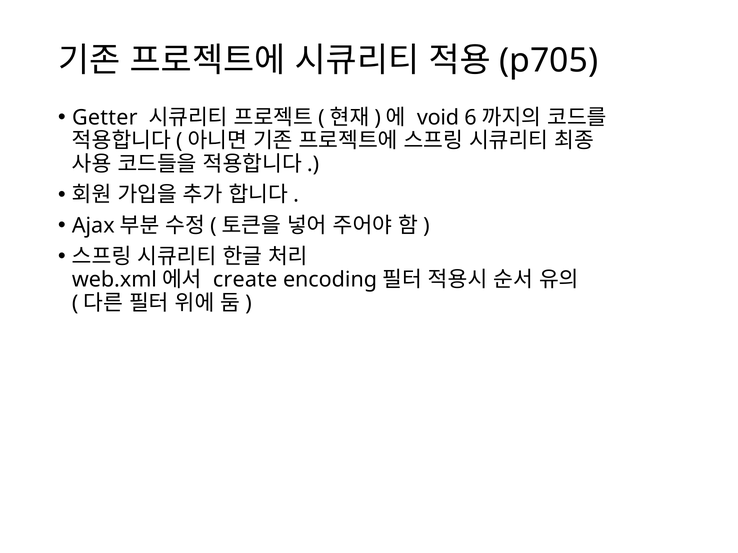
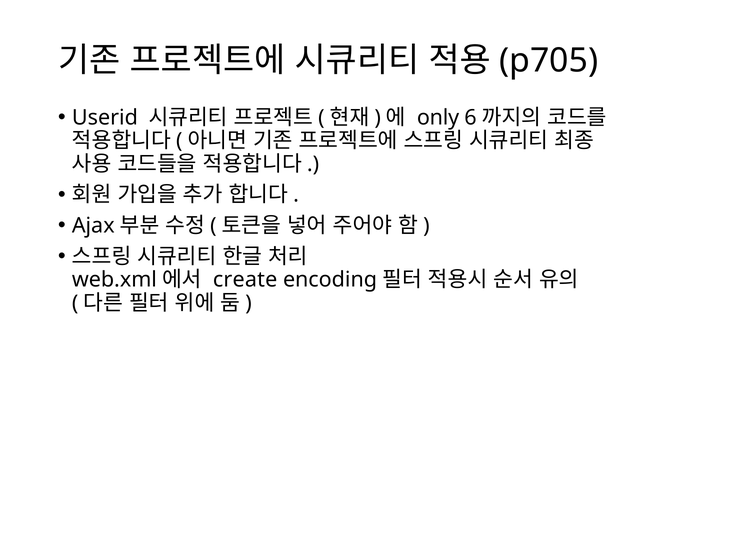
Getter: Getter -> Userid
void: void -> only
